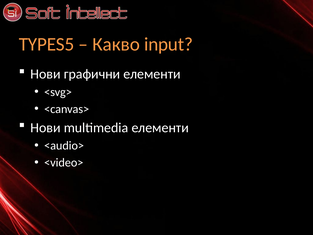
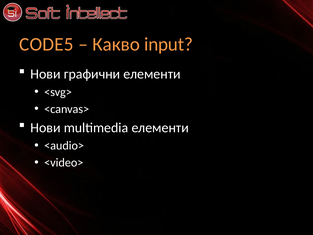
TYPES5: TYPES5 -> CODE5
